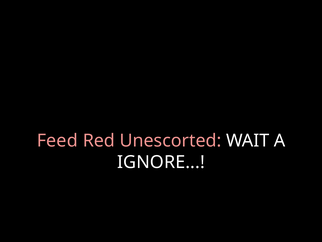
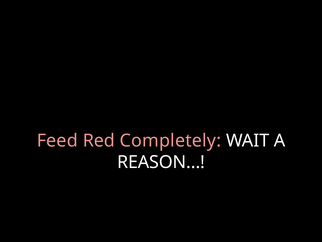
Unescorted: Unescorted -> Completely
IGNORE: IGNORE -> REASON
